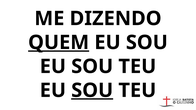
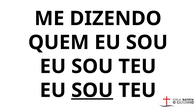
QUEM underline: present -> none
